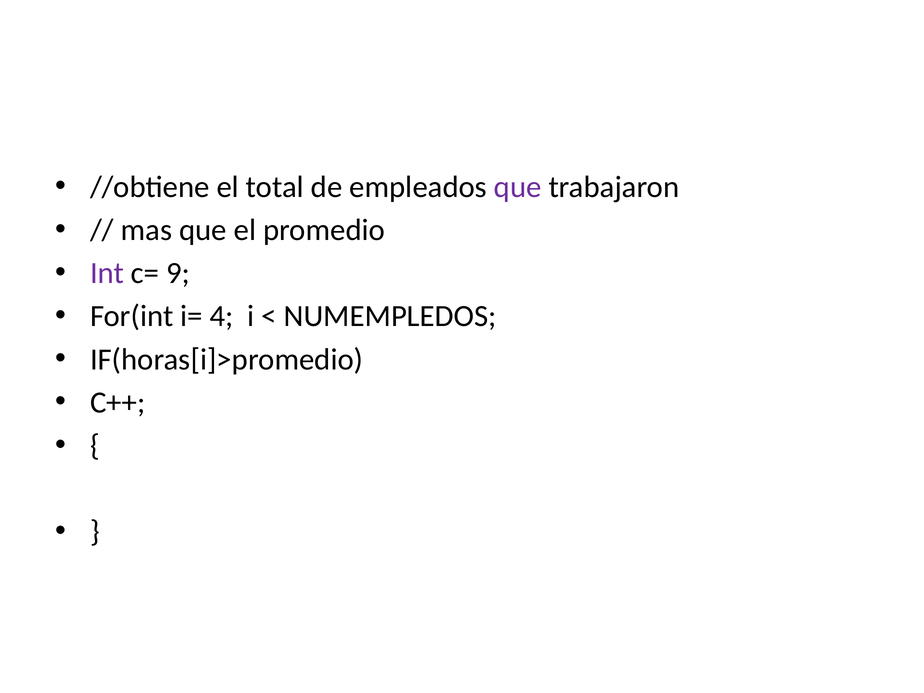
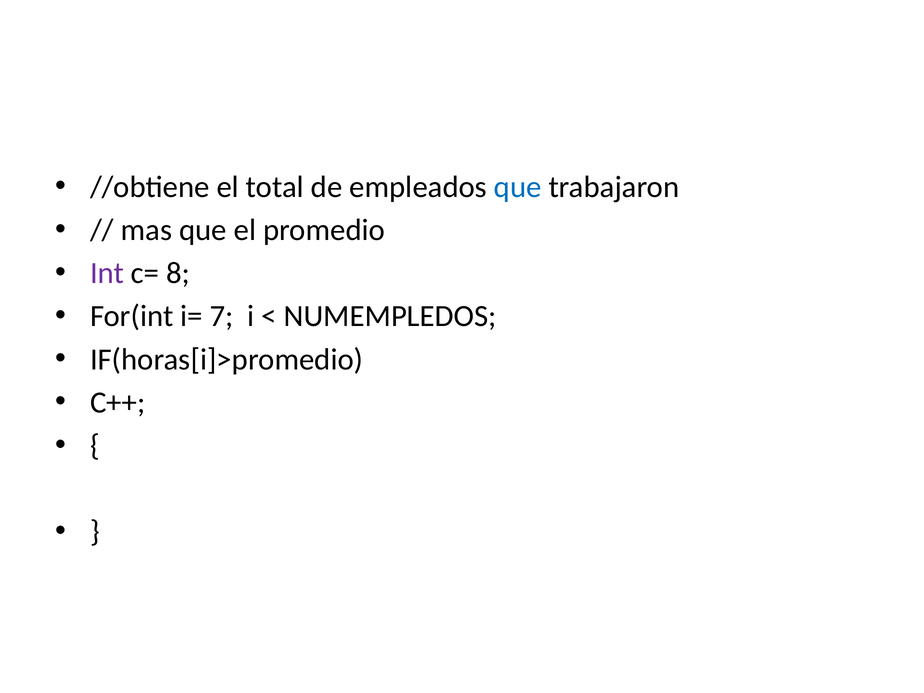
que at (518, 187) colour: purple -> blue
9: 9 -> 8
4: 4 -> 7
